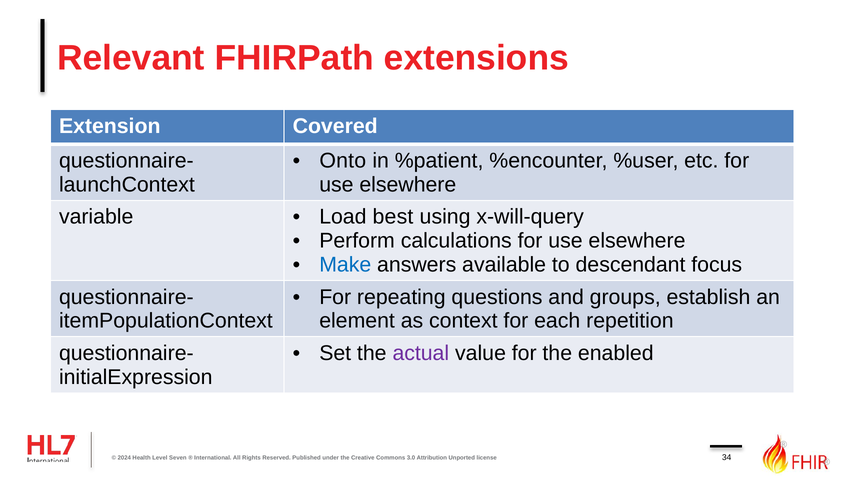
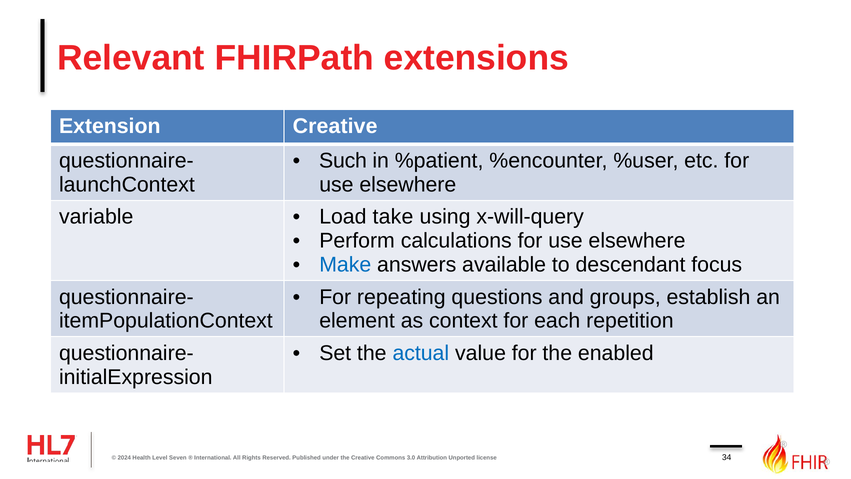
Extension Covered: Covered -> Creative
Onto: Onto -> Such
best: best -> take
actual colour: purple -> blue
